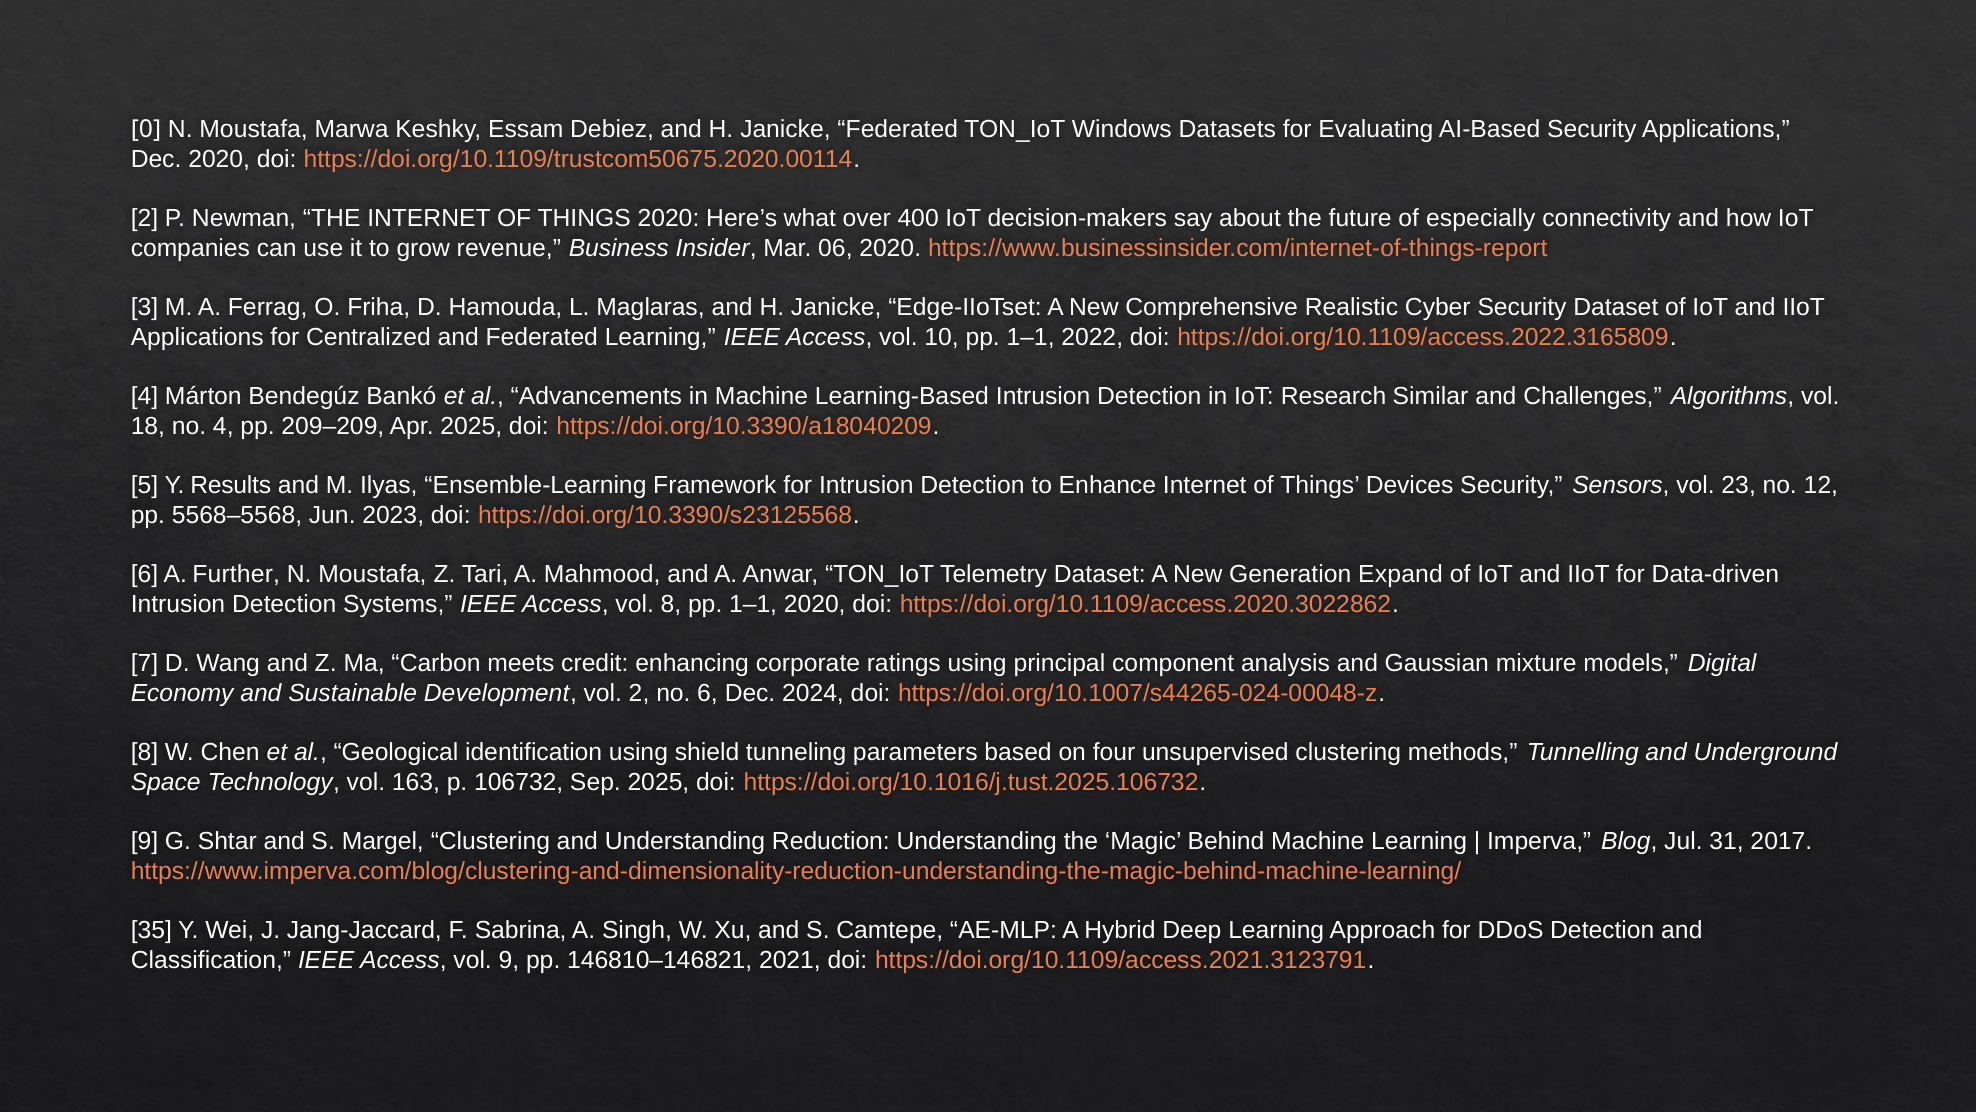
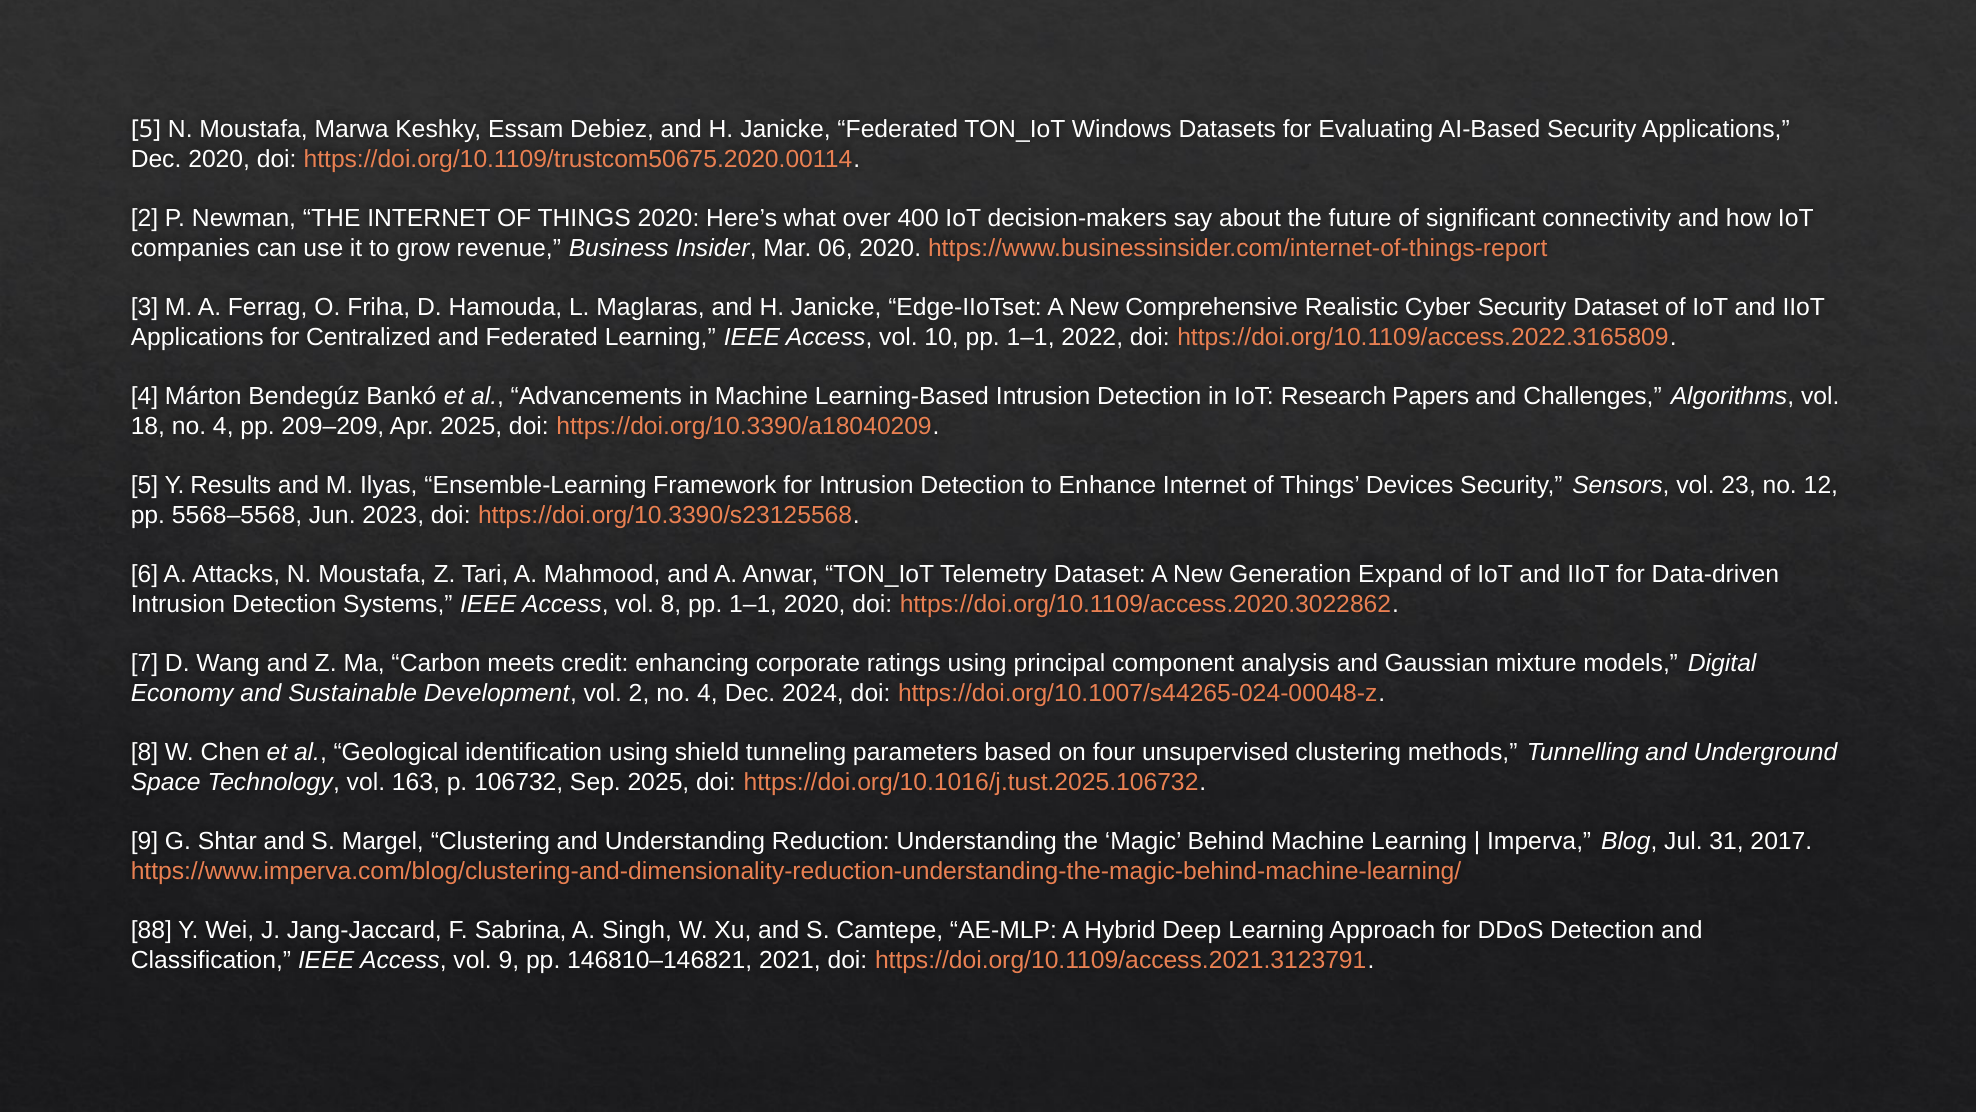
0 at (146, 130): 0 -> 5
especially: especially -> significant
Similar: Similar -> Papers
Further: Further -> Attacks
2 no 6: 6 -> 4
35: 35 -> 88
